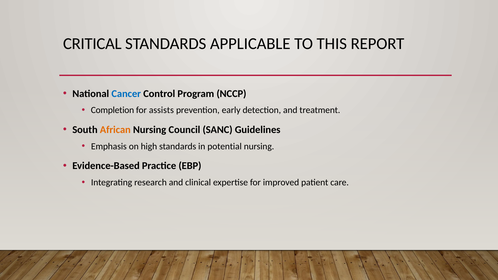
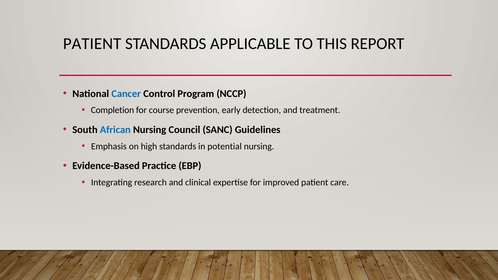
CRITICAL at (92, 44): CRITICAL -> PATIENT
assists: assists -> course
African colour: orange -> blue
